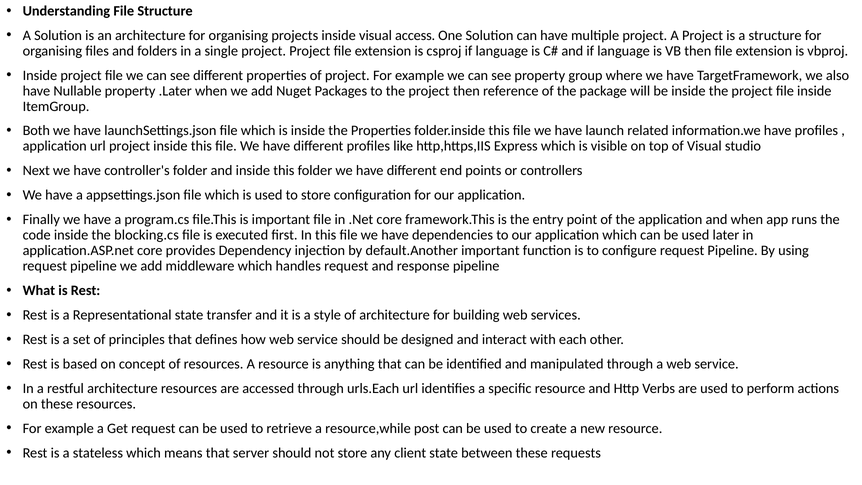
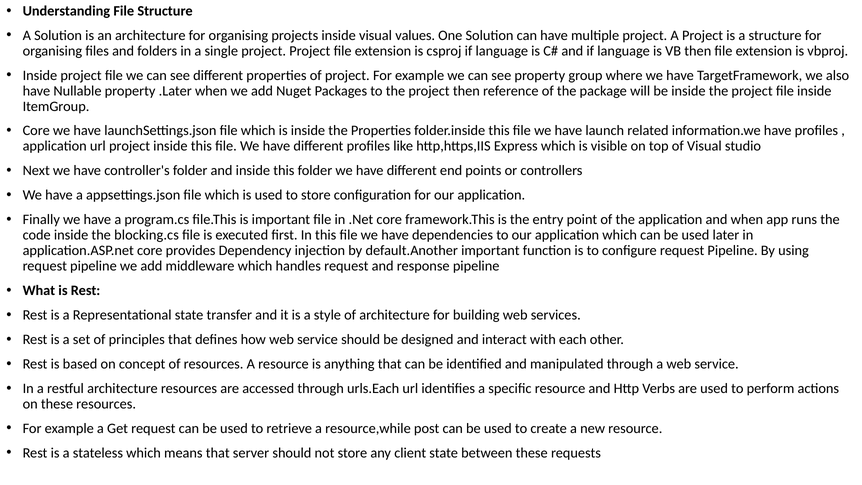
access: access -> values
Both at (36, 131): Both -> Core
